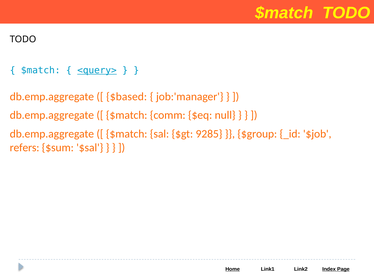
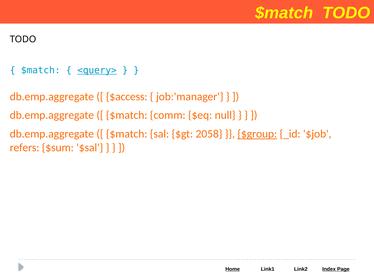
$based: $based -> $access
9285: 9285 -> 2058
$group underline: none -> present
